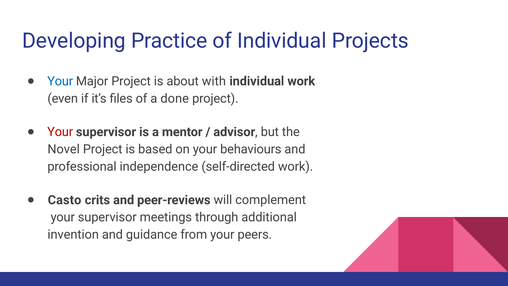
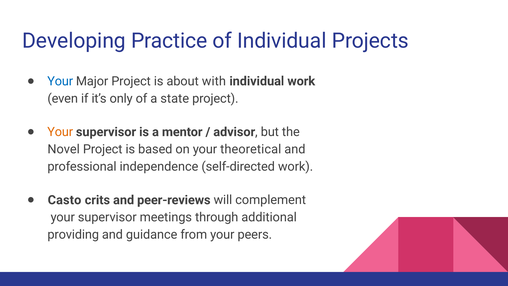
ﬁles: ﬁles -> only
done: done -> state
Your at (60, 132) colour: red -> orange
behaviours: behaviours -> theoretical
invention: invention -> providing
